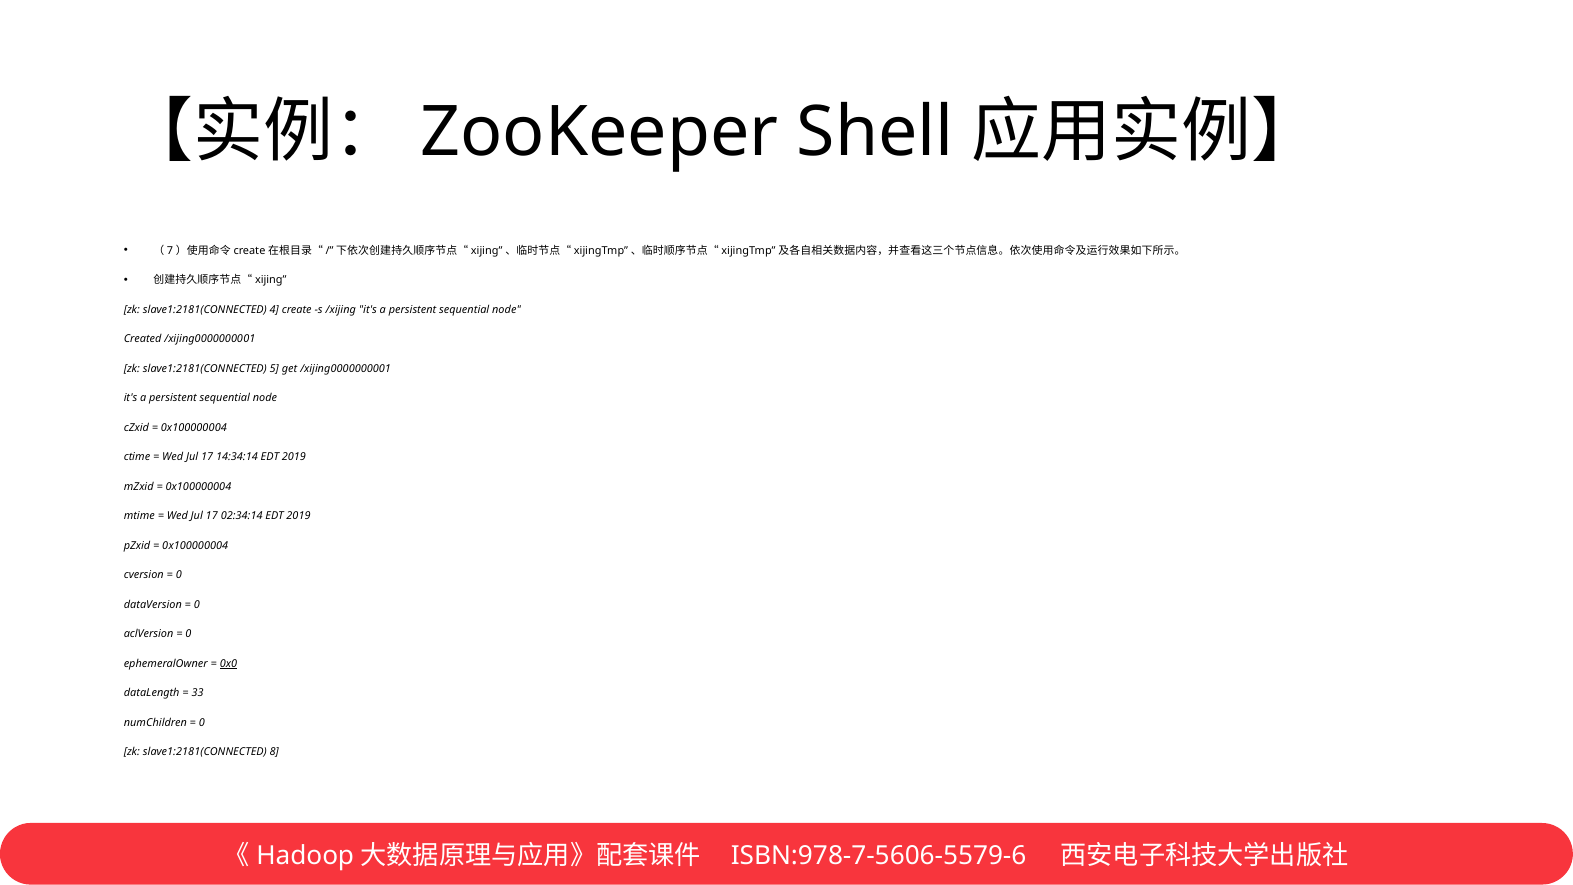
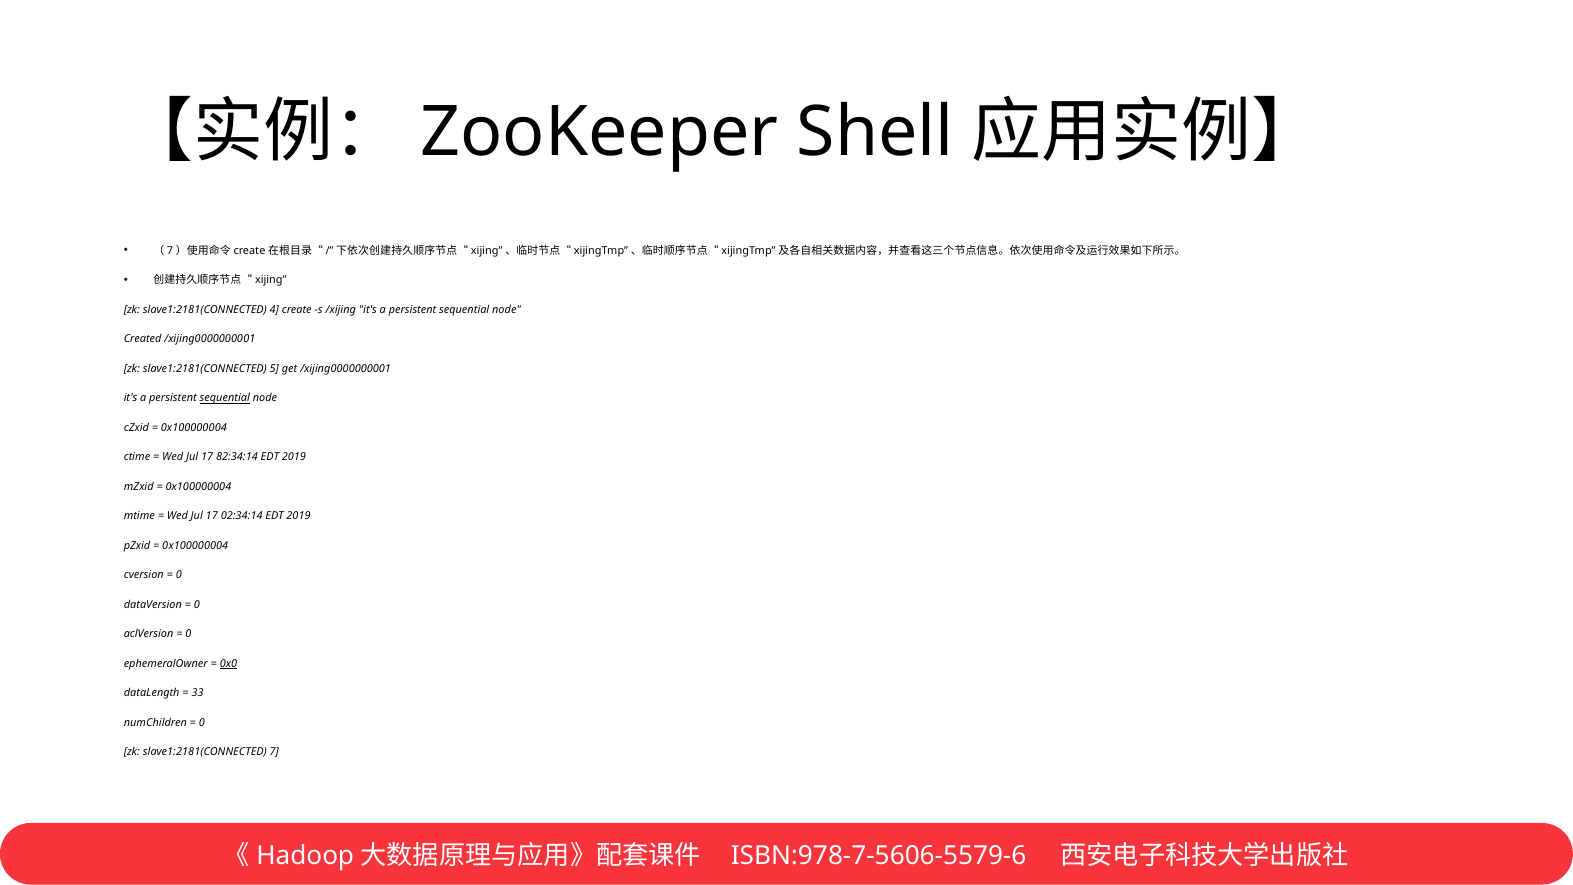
sequential at (225, 398) underline: none -> present
14:34:14: 14:34:14 -> 82:34:14
8: 8 -> 7
